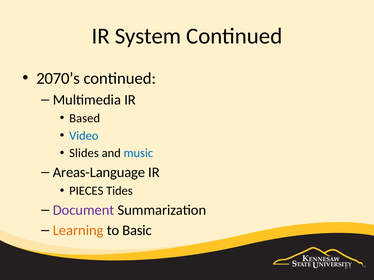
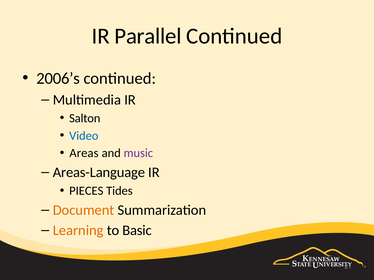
System: System -> Parallel
2070’s: 2070’s -> 2006’s
Based: Based -> Salton
Slides: Slides -> Areas
music colour: blue -> purple
Document colour: purple -> orange
